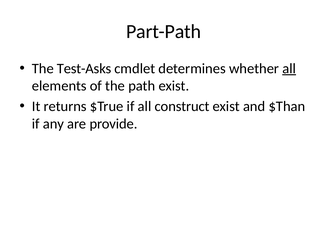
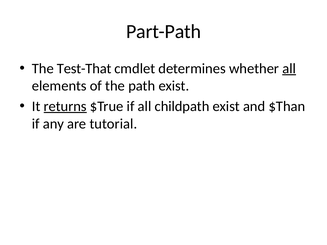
Test-Asks: Test-Asks -> Test-That
returns underline: none -> present
construct: construct -> childpath
provide: provide -> tutorial
